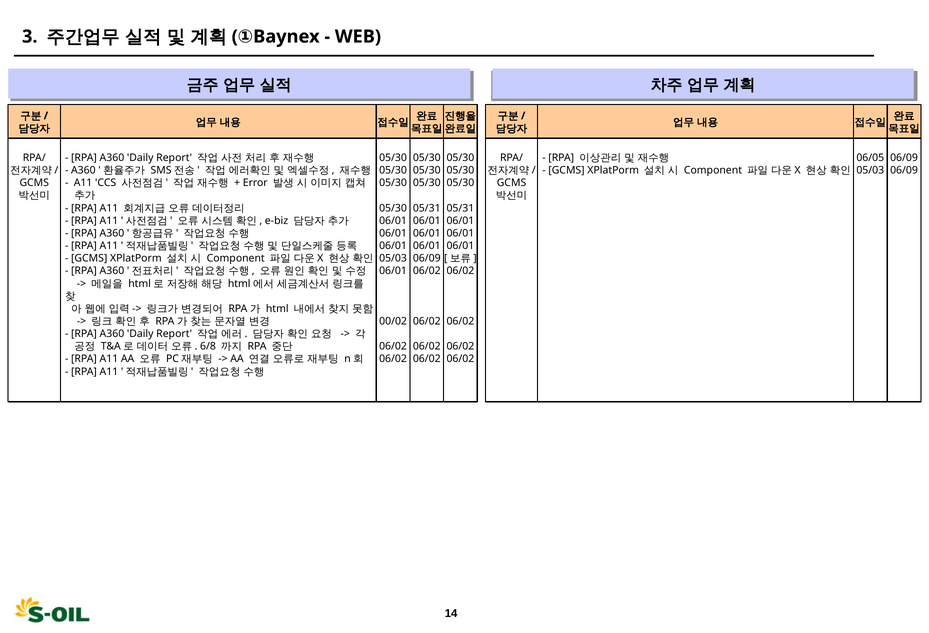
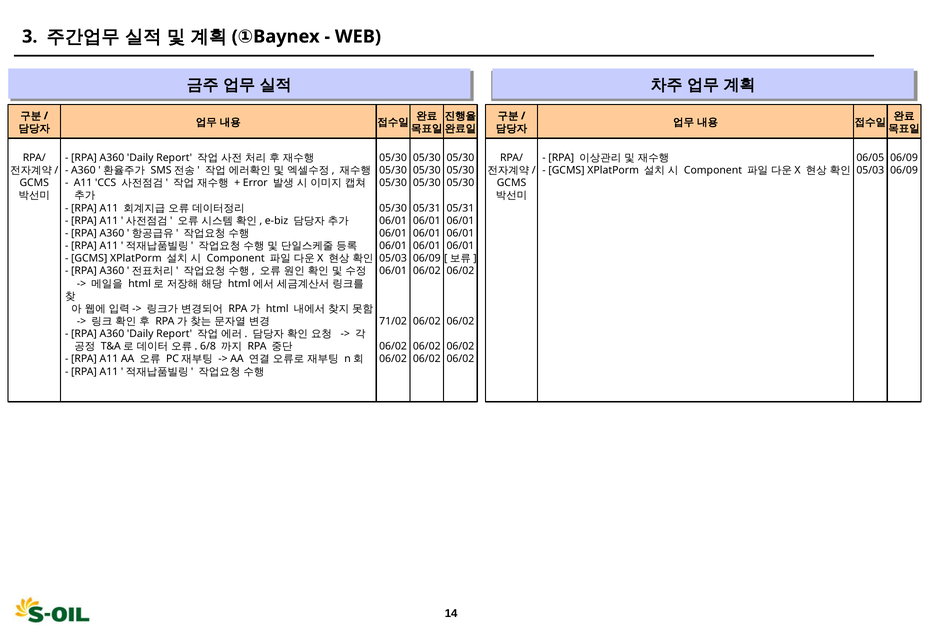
00/02: 00/02 -> 71/02
